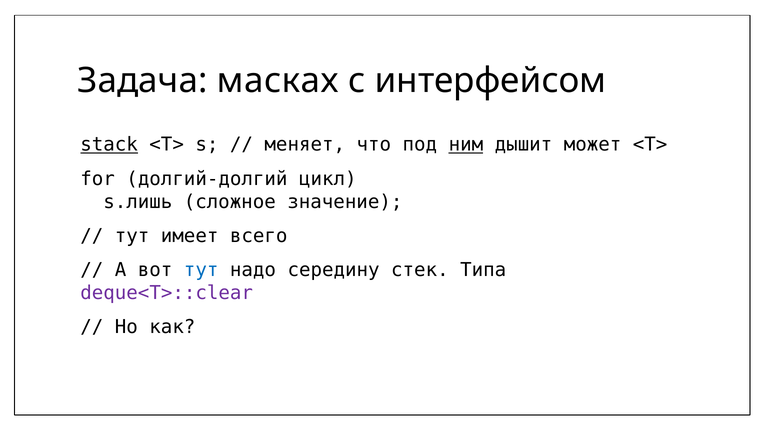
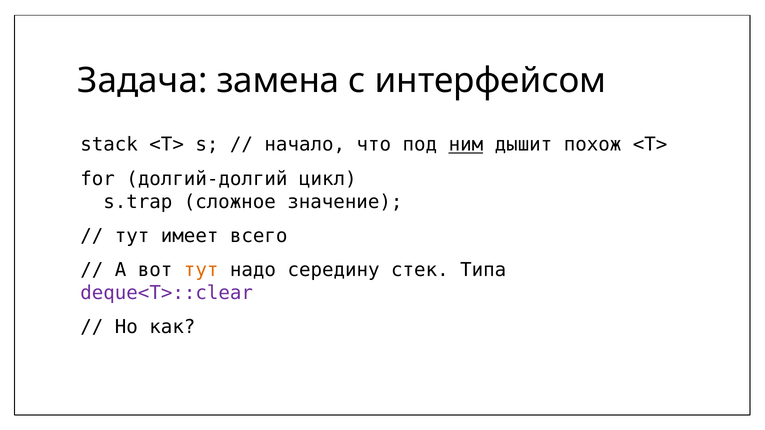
масках: масках -> замена
stack underline: present -> none
меняет: меняет -> начало
может: может -> похож
s.лишь: s.лишь -> s.trap
тут at (201, 270) colour: blue -> orange
